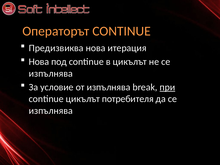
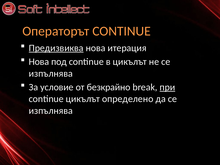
Предизвиква underline: none -> present
от изпълнява: изпълнява -> безкрайно
потребителя: потребителя -> определено
